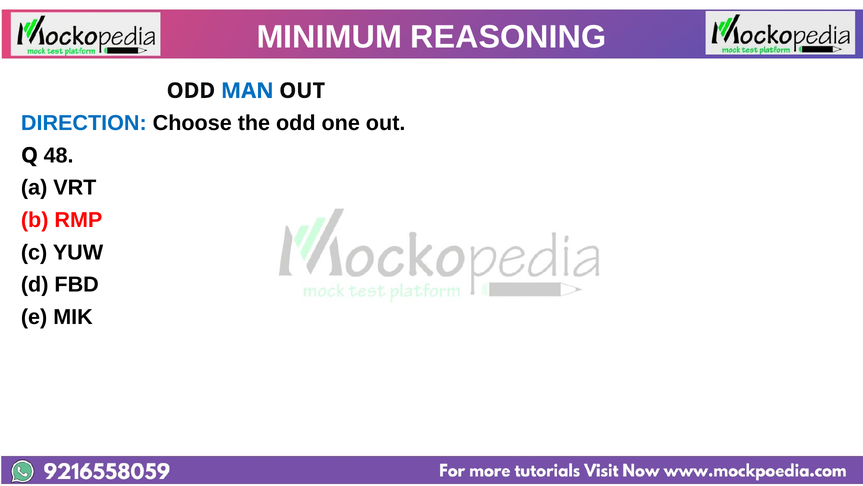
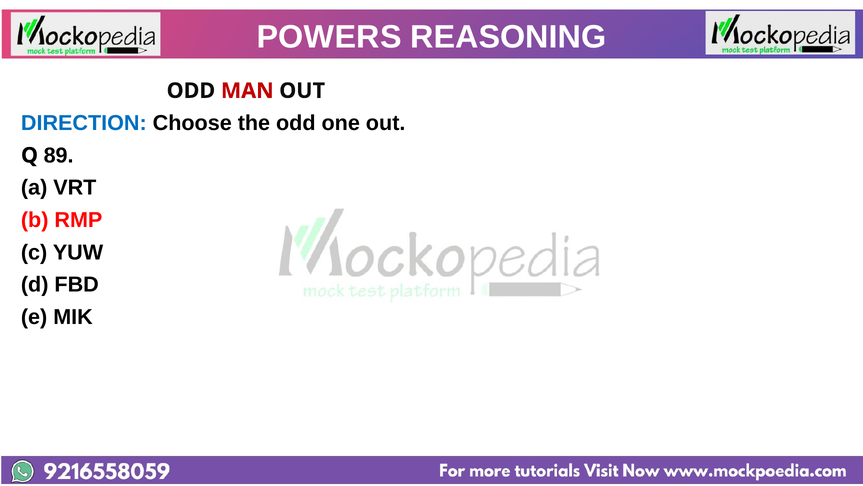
MINIMUM: MINIMUM -> POWERS
MAN colour: blue -> red
48: 48 -> 89
